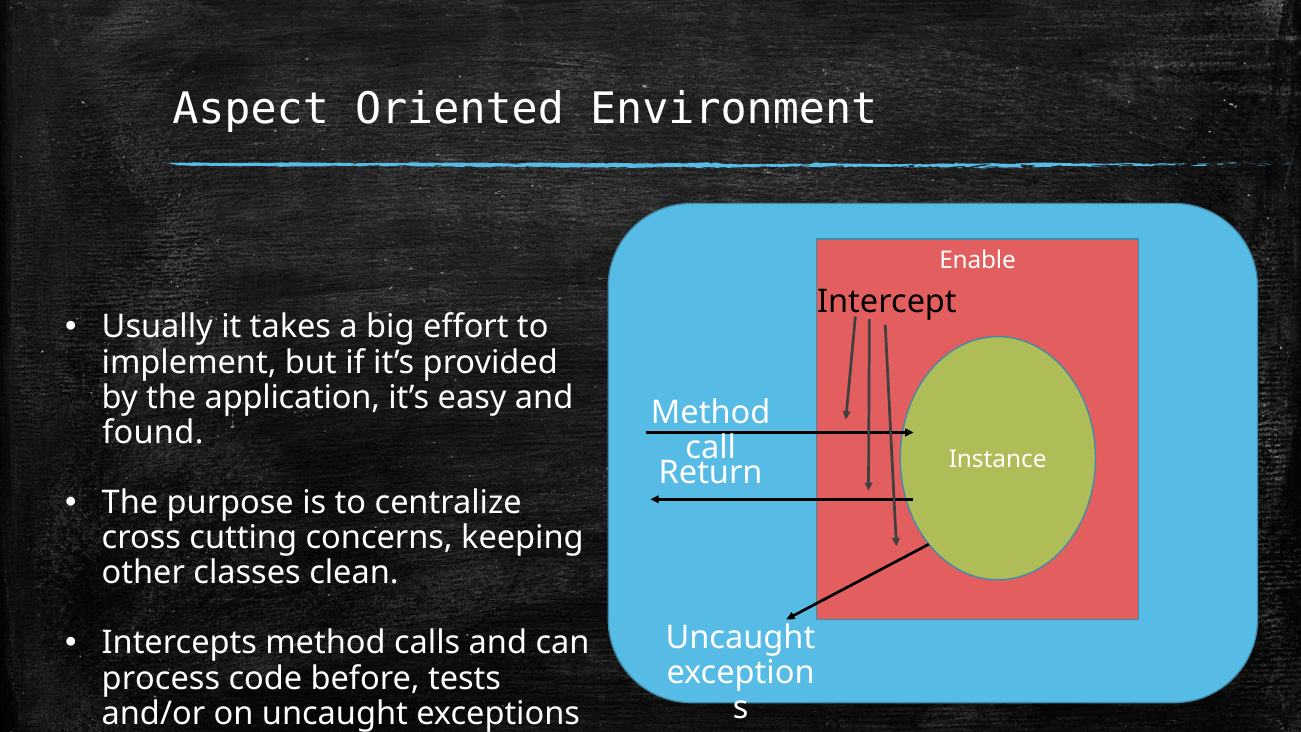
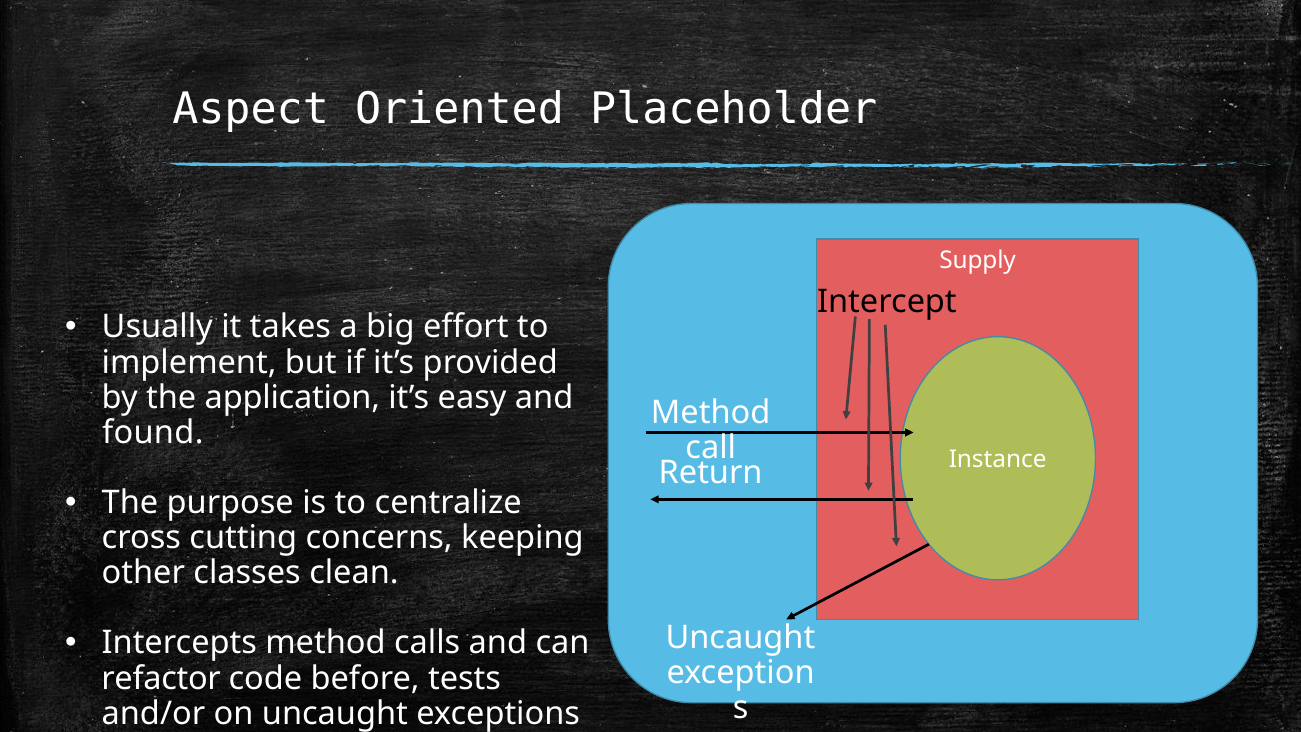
Environment: Environment -> Placeholder
Enable: Enable -> Supply
process: process -> refactor
